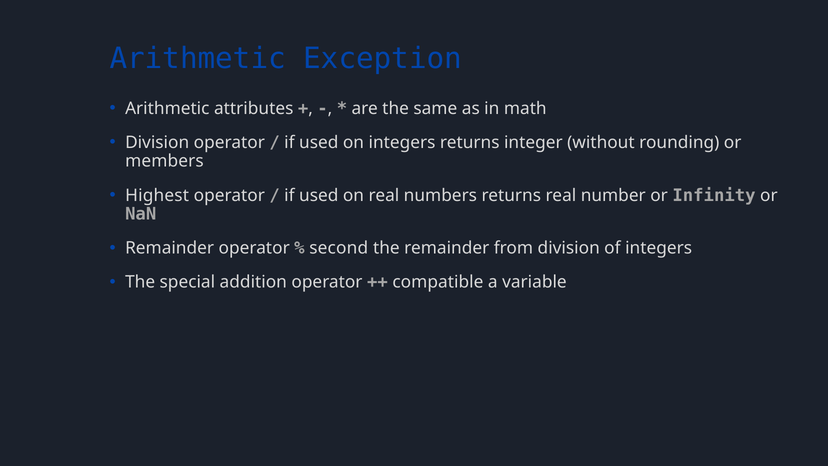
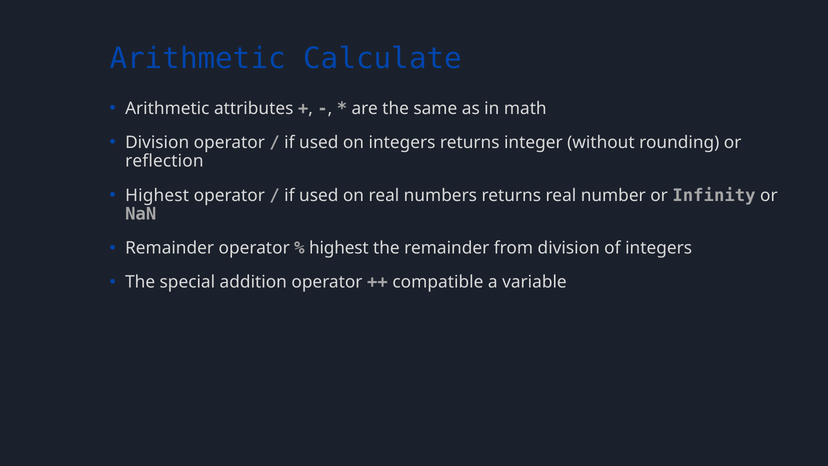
Exception: Exception -> Calculate
members: members -> reflection
second at (339, 248): second -> highest
